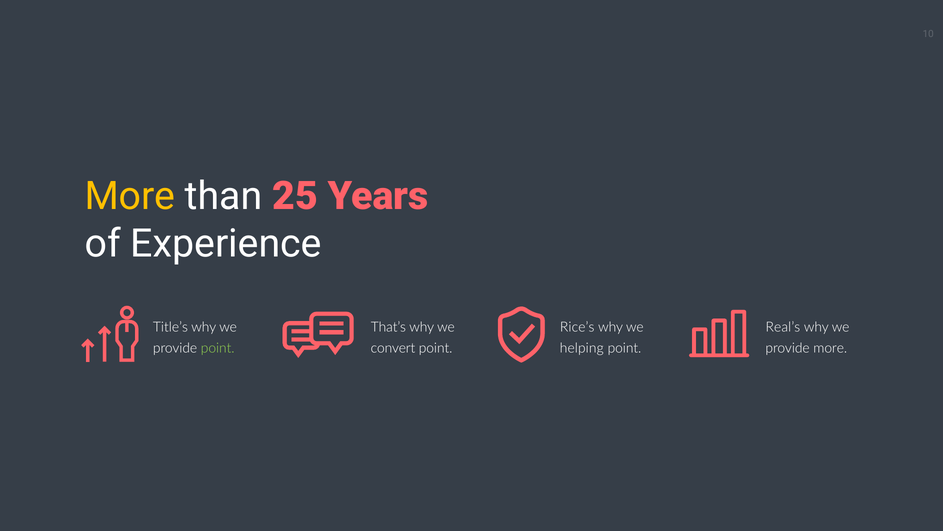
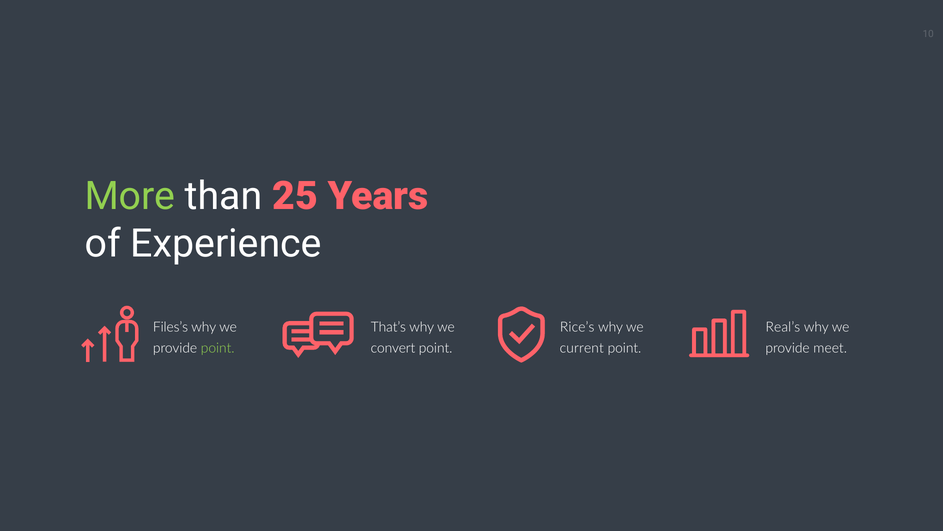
More at (130, 196) colour: yellow -> light green
Title’s: Title’s -> Files’s
helping: helping -> current
provide more: more -> meet
